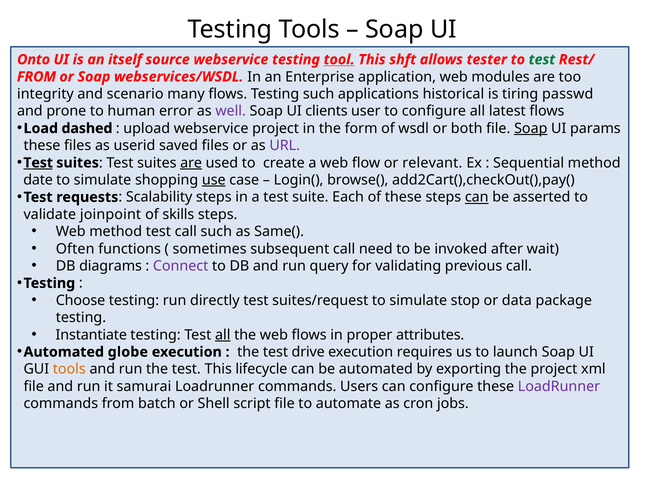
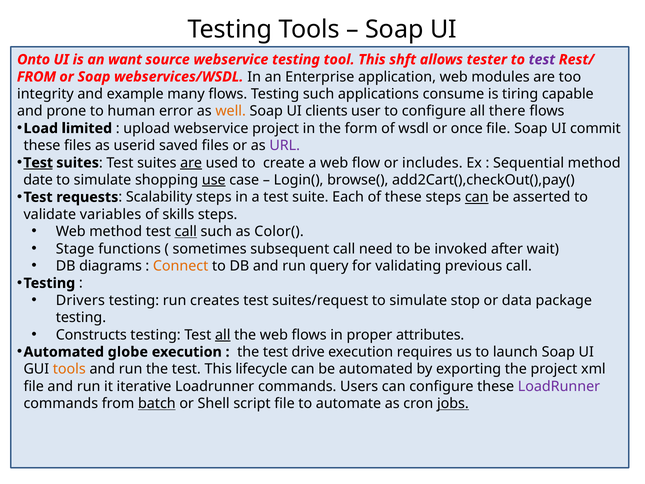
itself: itself -> want
tool underline: present -> none
test at (542, 60) colour: green -> purple
scenario: scenario -> example
historical: historical -> consume
passwd: passwd -> capable
well colour: purple -> orange
latest: latest -> there
dashed: dashed -> limited
both: both -> once
Soap at (531, 128) underline: present -> none
params: params -> commit
relevant: relevant -> includes
joinpoint: joinpoint -> variables
call at (186, 231) underline: none -> present
Same(: Same( -> Color(
Often: Often -> Stage
Connect colour: purple -> orange
Choose: Choose -> Drivers
directly: directly -> creates
Instantiate: Instantiate -> Constructs
samurai: samurai -> iterative
batch underline: none -> present
jobs underline: none -> present
